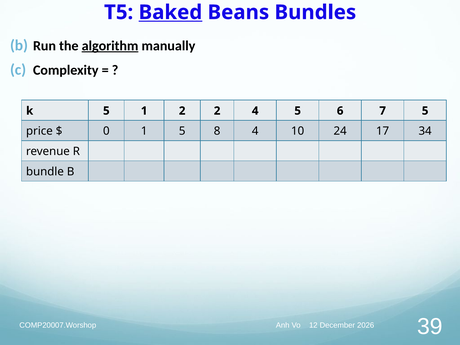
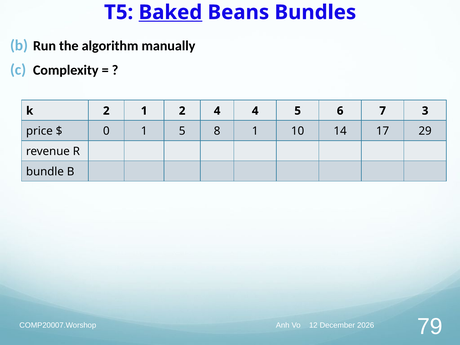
algorithm underline: present -> none
k 5: 5 -> 2
2 2: 2 -> 4
7 5: 5 -> 3
8 4: 4 -> 1
24: 24 -> 14
34: 34 -> 29
39: 39 -> 79
